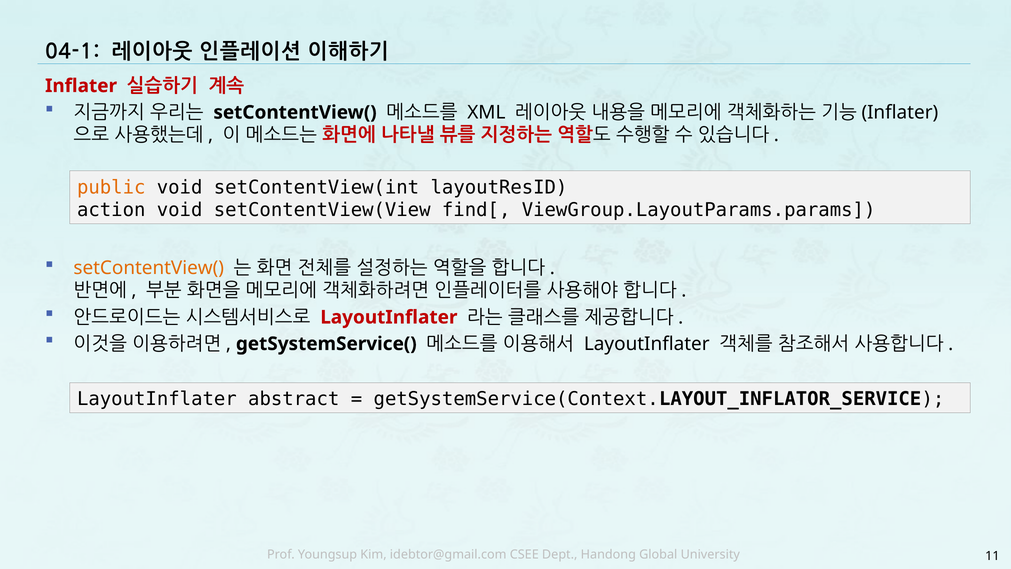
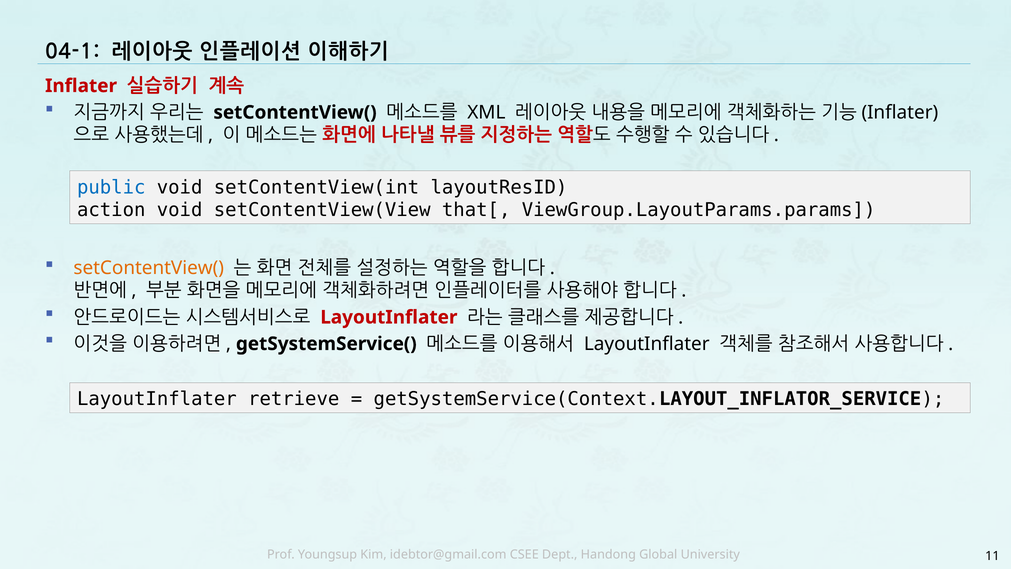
public colour: orange -> blue
find[: find[ -> that[
abstract: abstract -> retrieve
